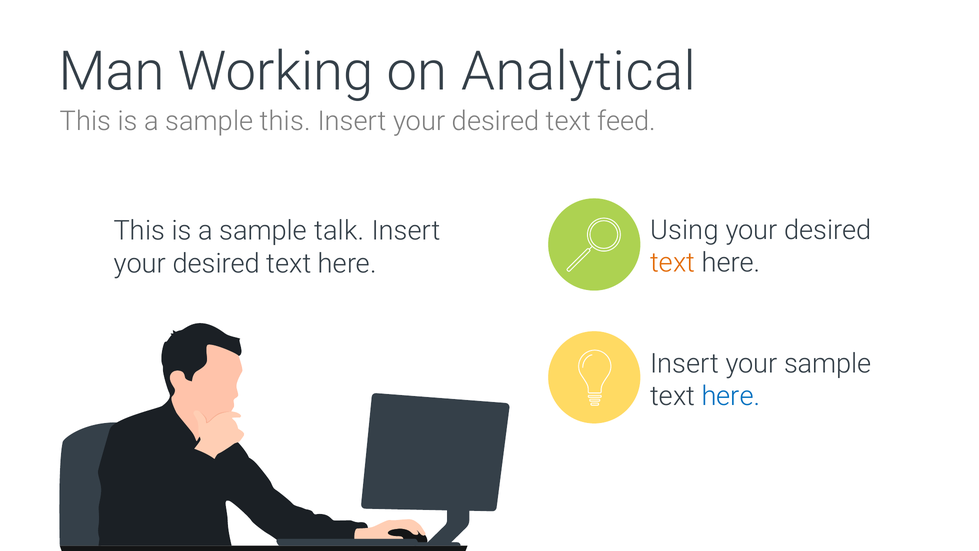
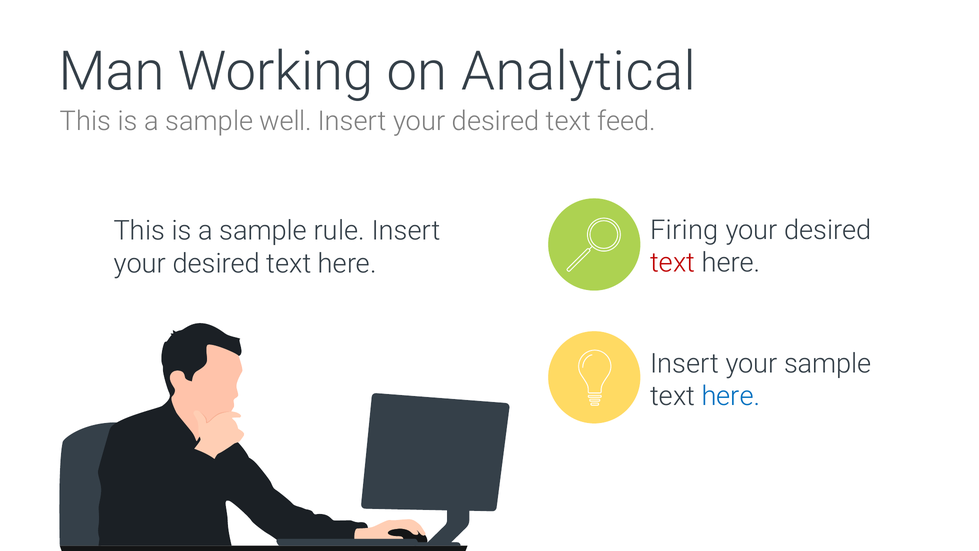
sample this: this -> well
Using: Using -> Firing
talk: talk -> rule
text at (673, 263) colour: orange -> red
